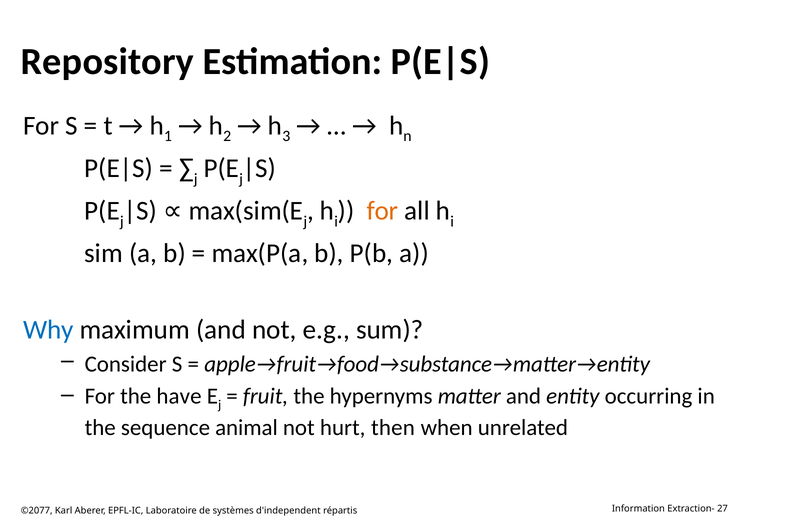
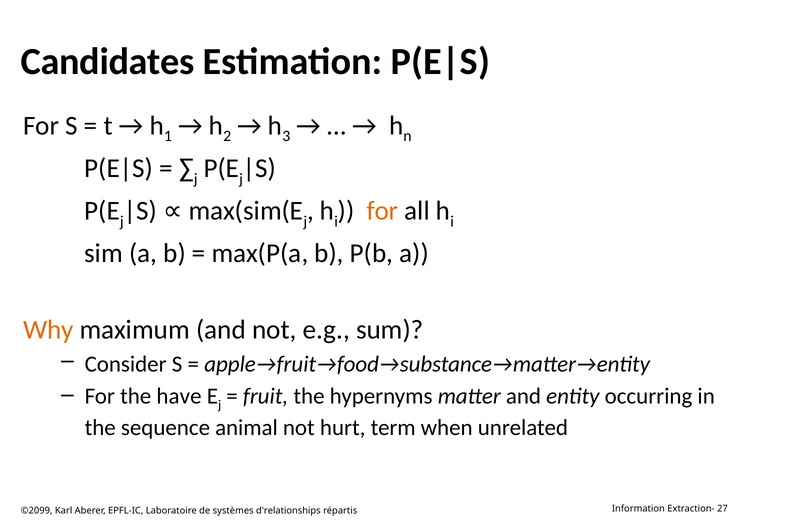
Repository: Repository -> Candidates
Why colour: blue -> orange
then: then -> term
©2077: ©2077 -> ©2099
d'independent: d'independent -> d'relationships
